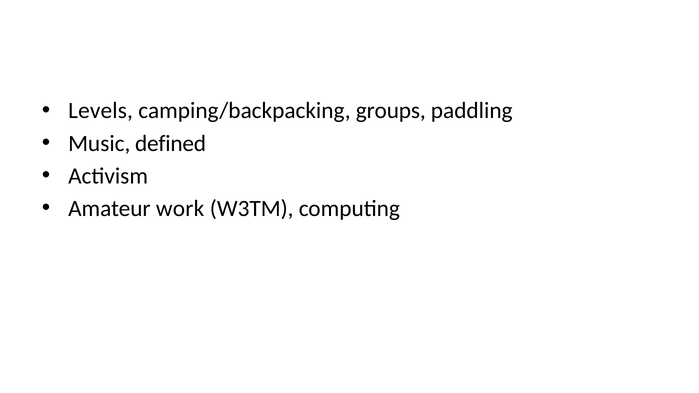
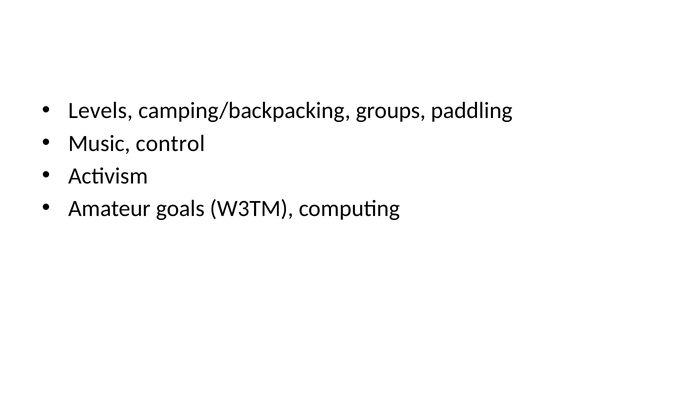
defined: defined -> control
work: work -> goals
